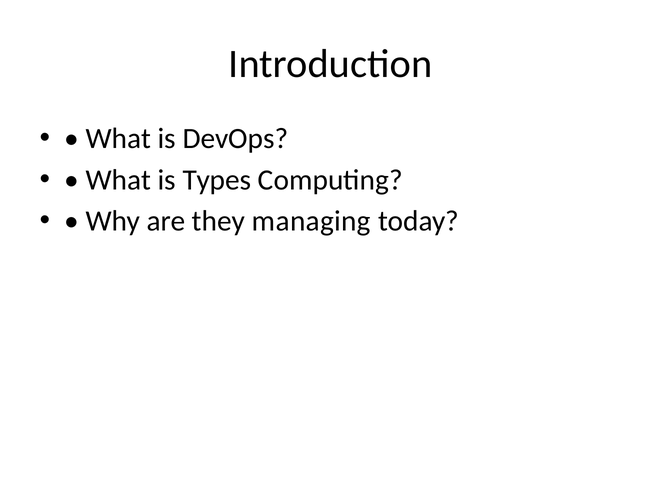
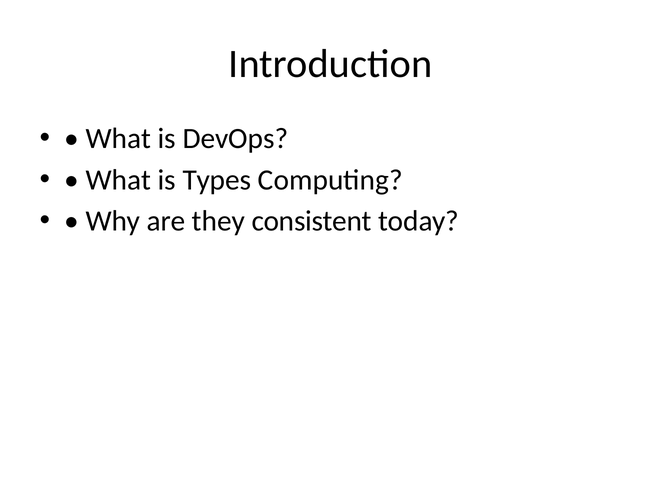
managing: managing -> consistent
